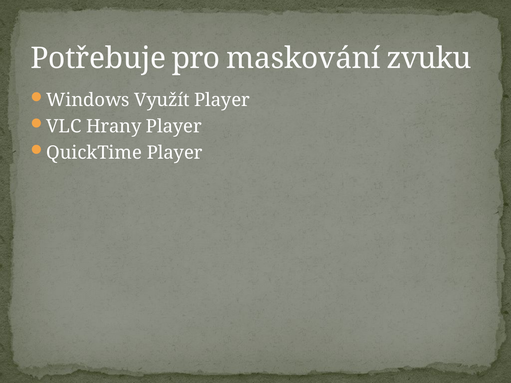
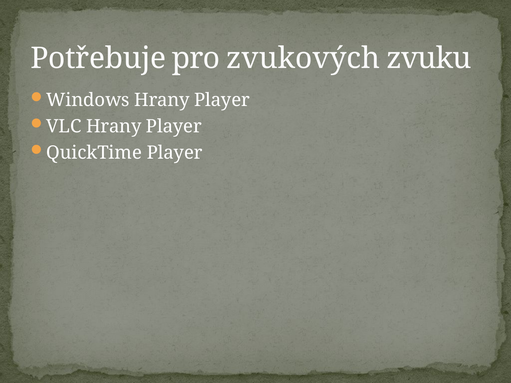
maskování: maskování -> zvukových
Windows Využít: Využít -> Hrany
